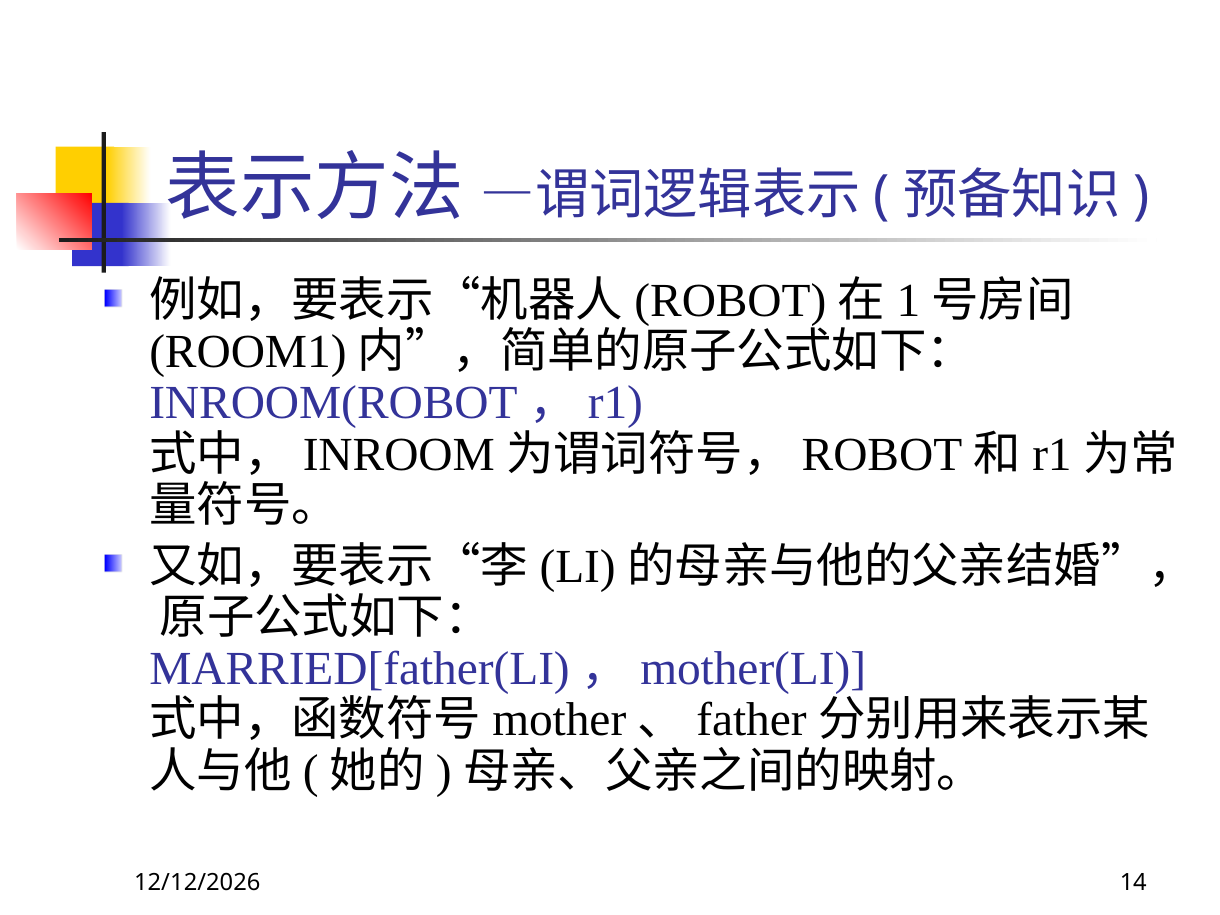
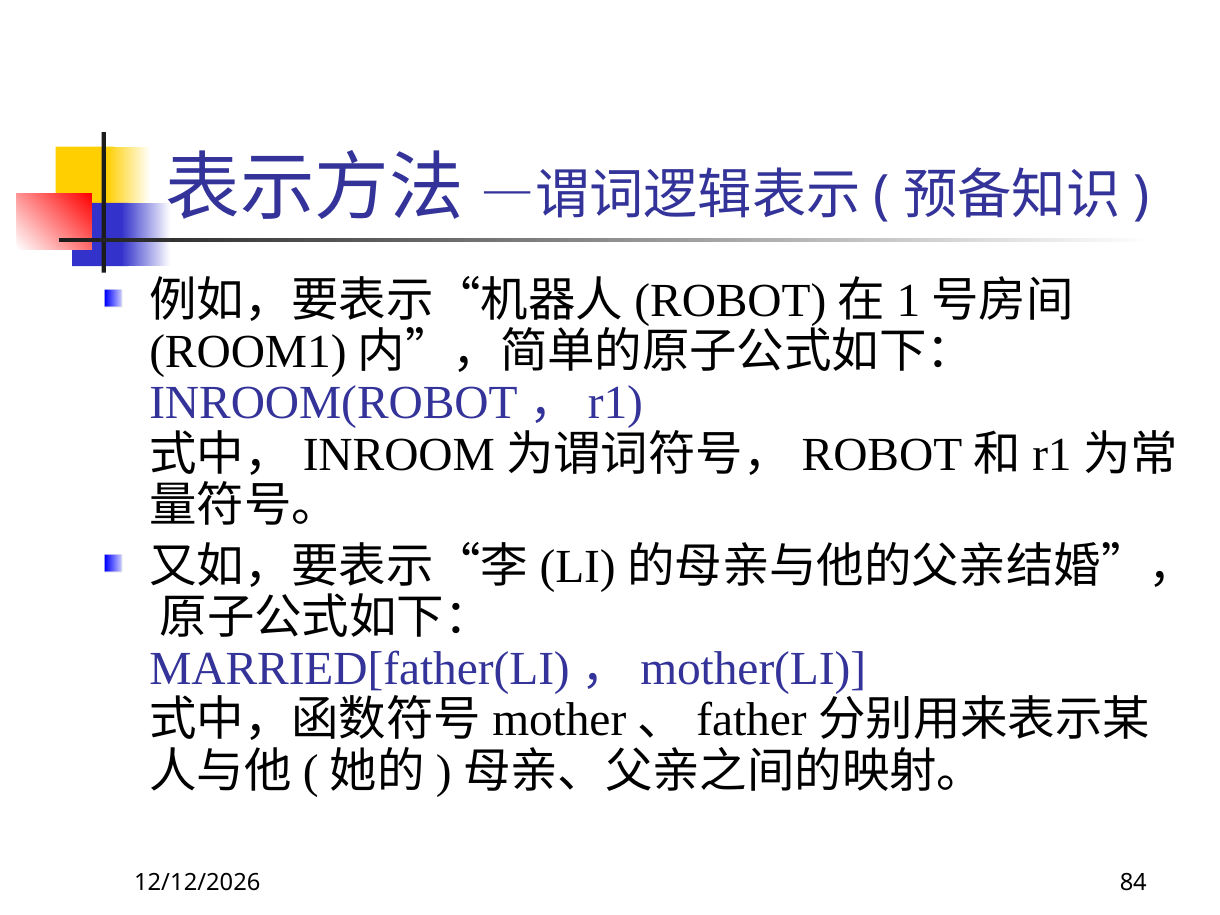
14: 14 -> 84
